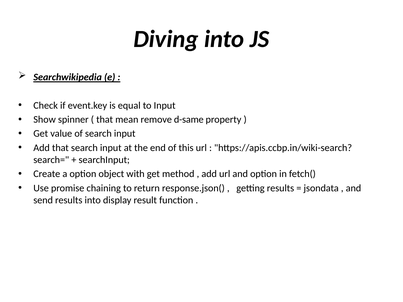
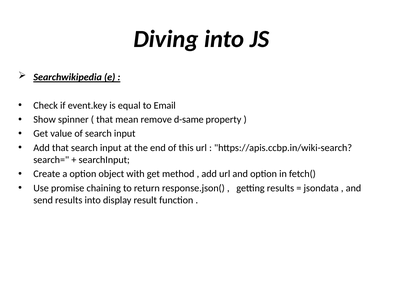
to Input: Input -> Email
